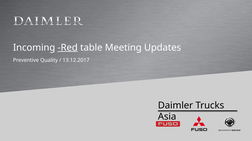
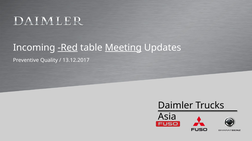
Meeting underline: none -> present
